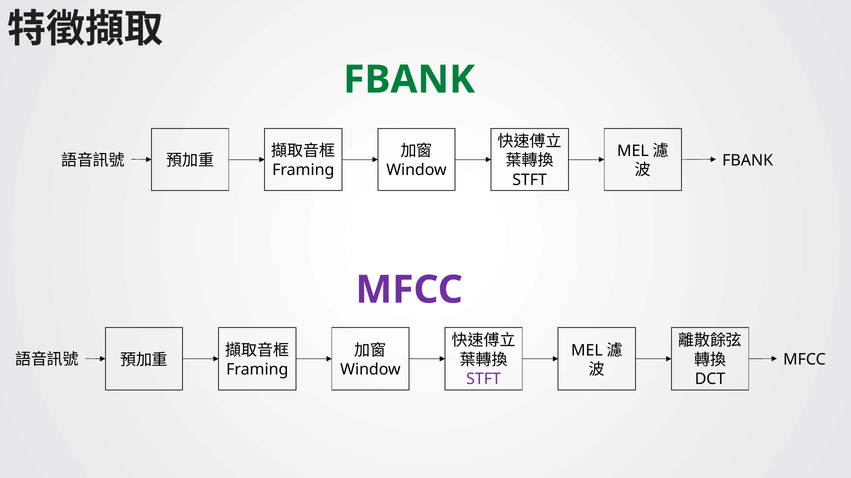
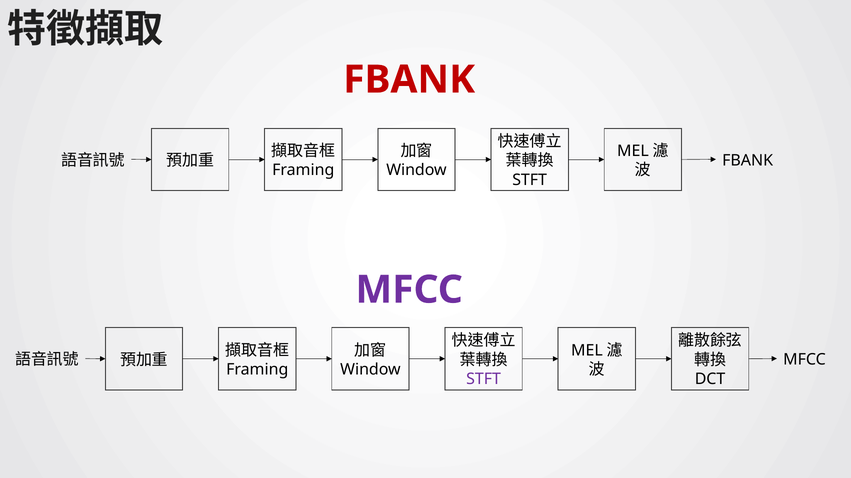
FBANK at (409, 80) colour: green -> red
